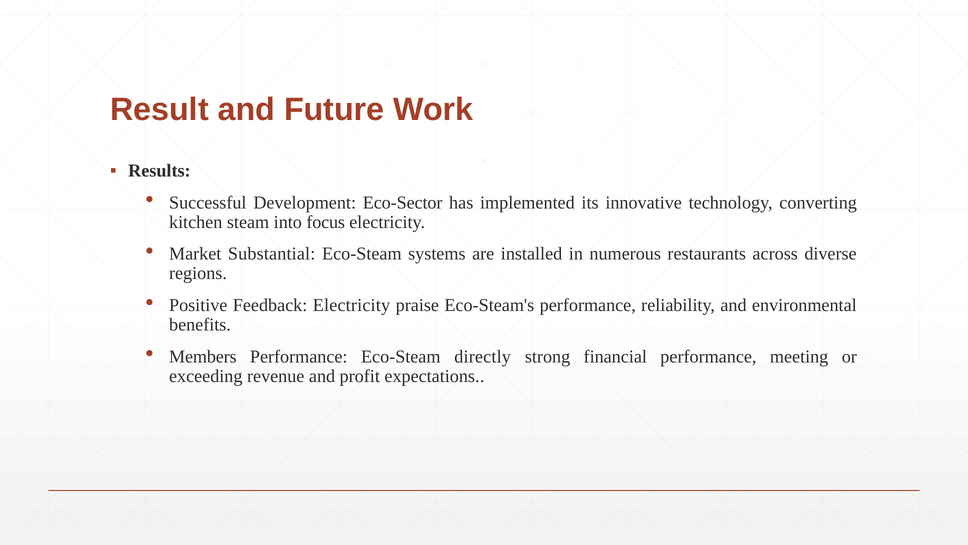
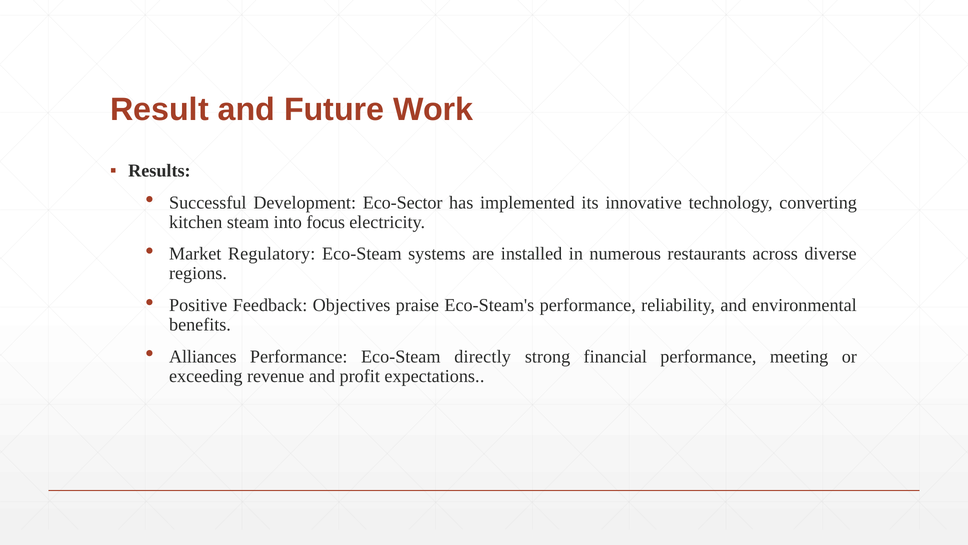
Substantial: Substantial -> Regulatory
Feedback Electricity: Electricity -> Objectives
Members: Members -> Alliances
